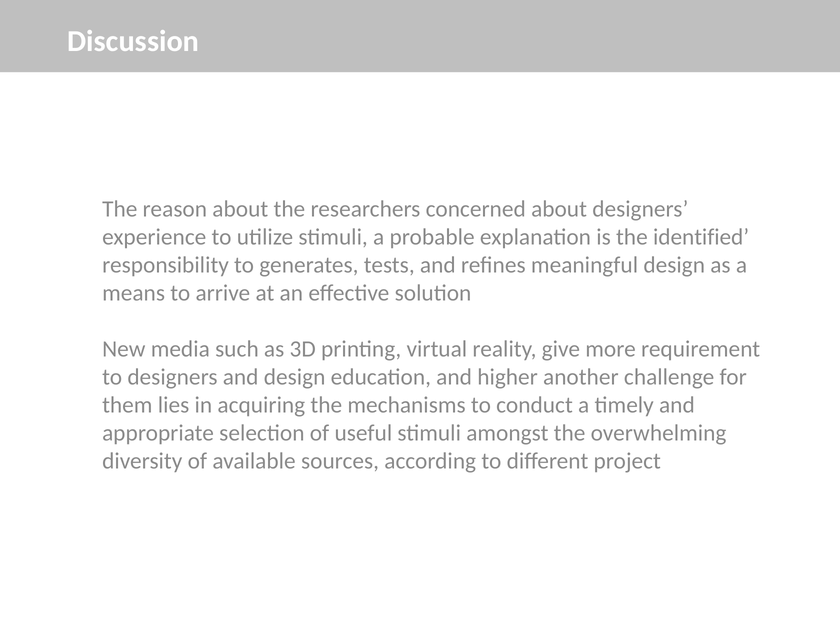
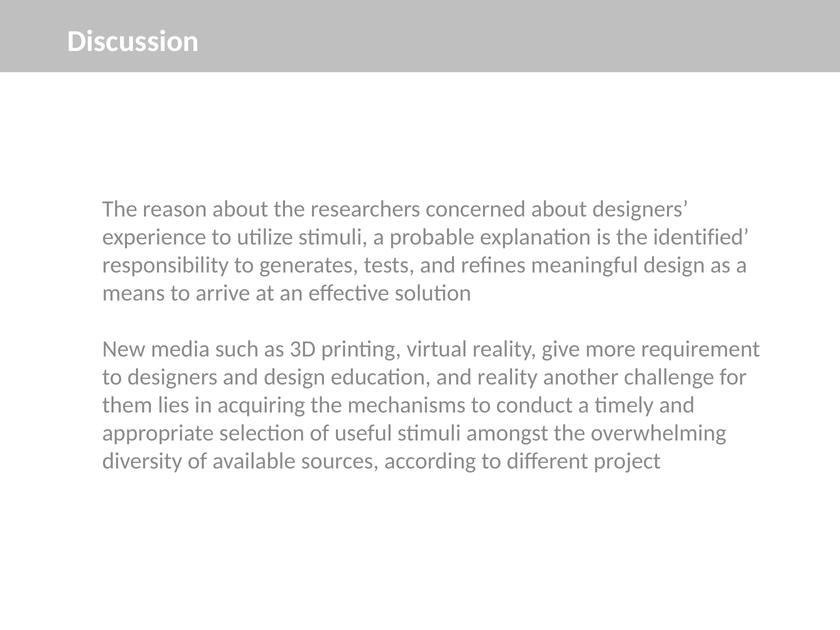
and higher: higher -> reality
